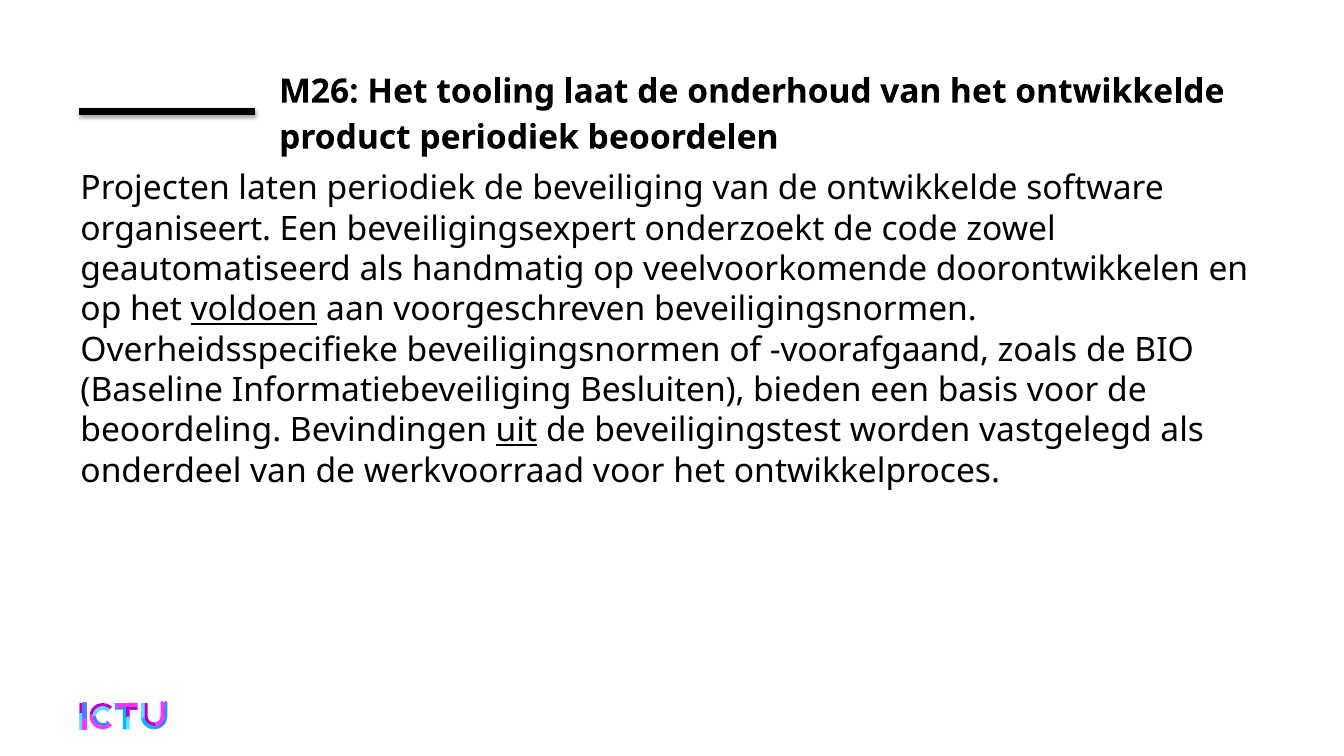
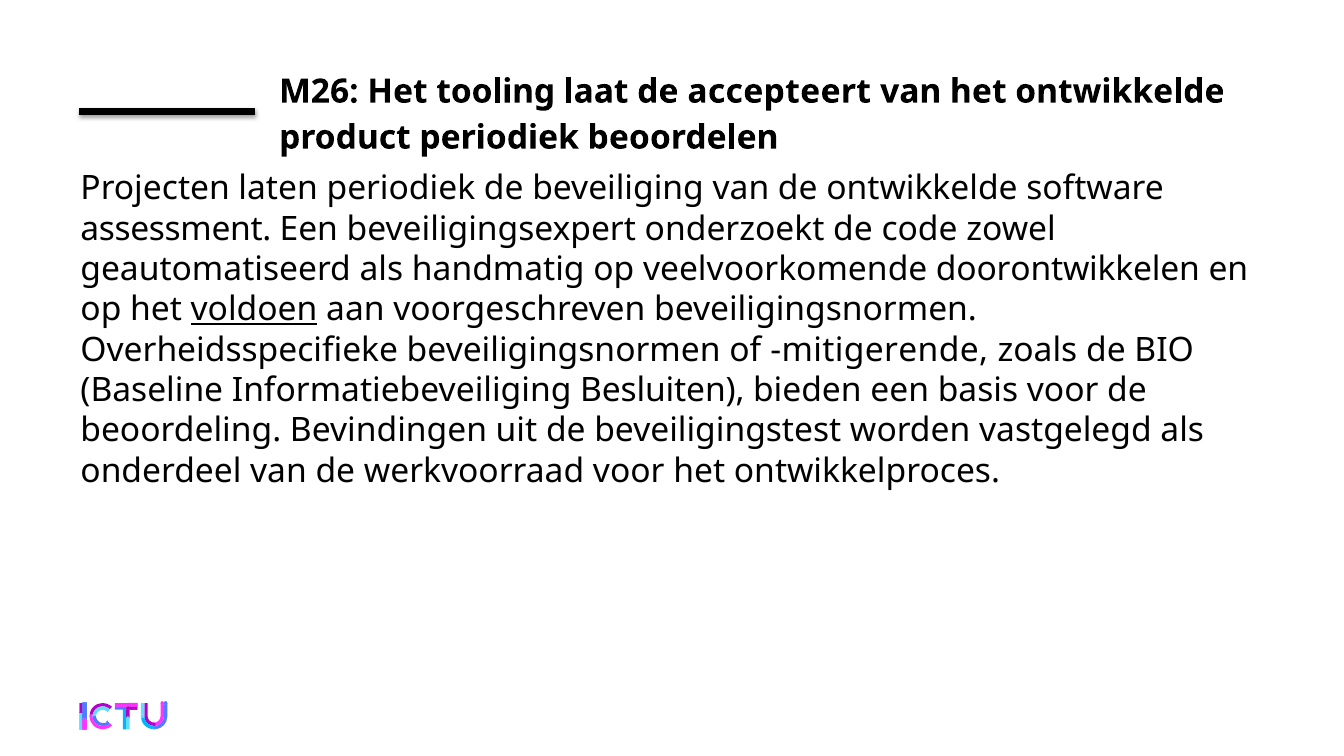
onderhoud: onderhoud -> accepteert
organiseert: organiseert -> assessment
voorafgaand: voorafgaand -> mitigerende
uit underline: present -> none
